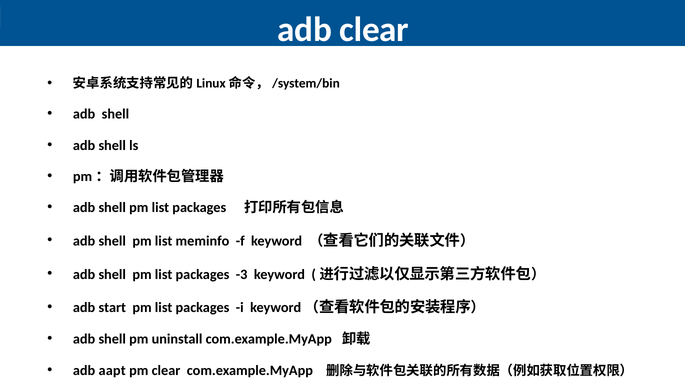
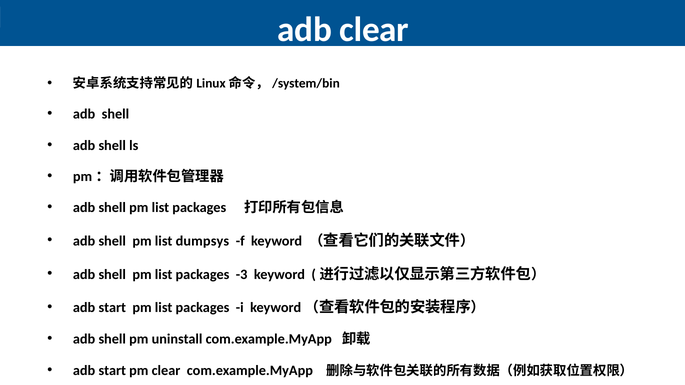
meminfo: meminfo -> dumpsys
aapt at (112, 371): aapt -> start
